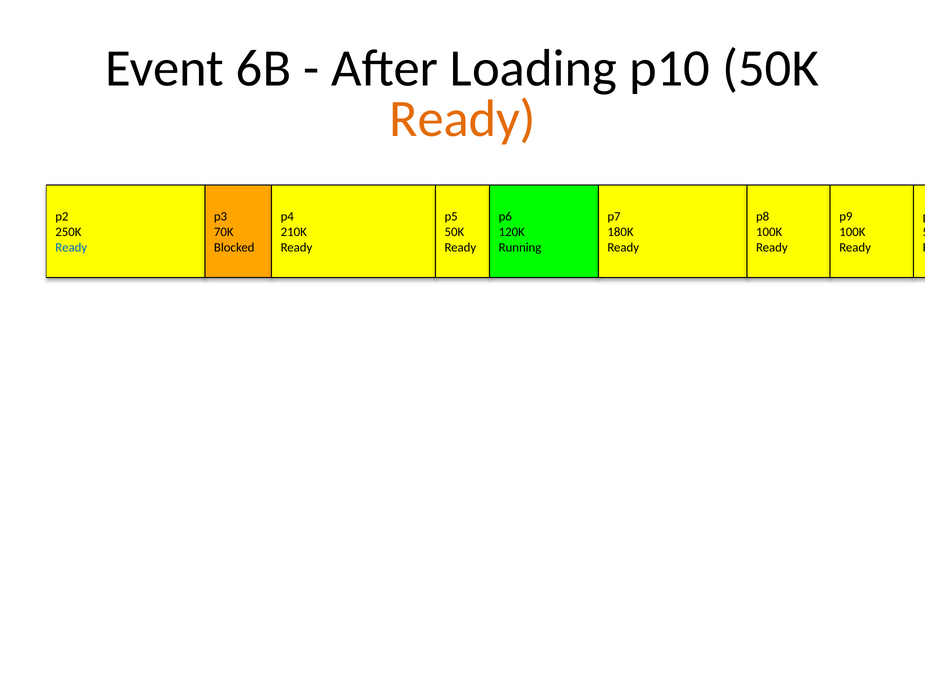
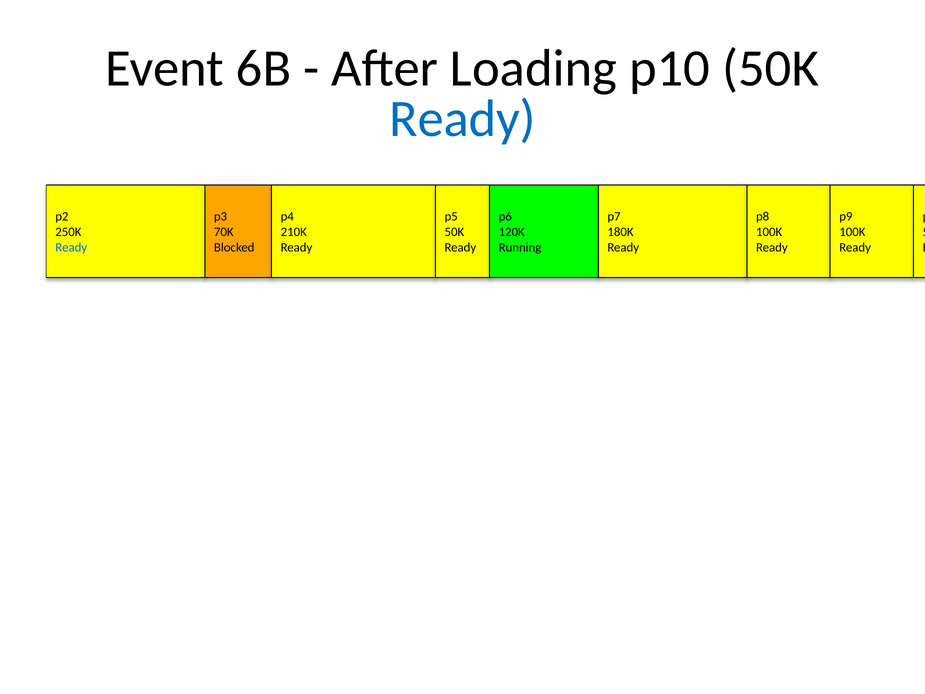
Ready at (463, 119) colour: orange -> blue
